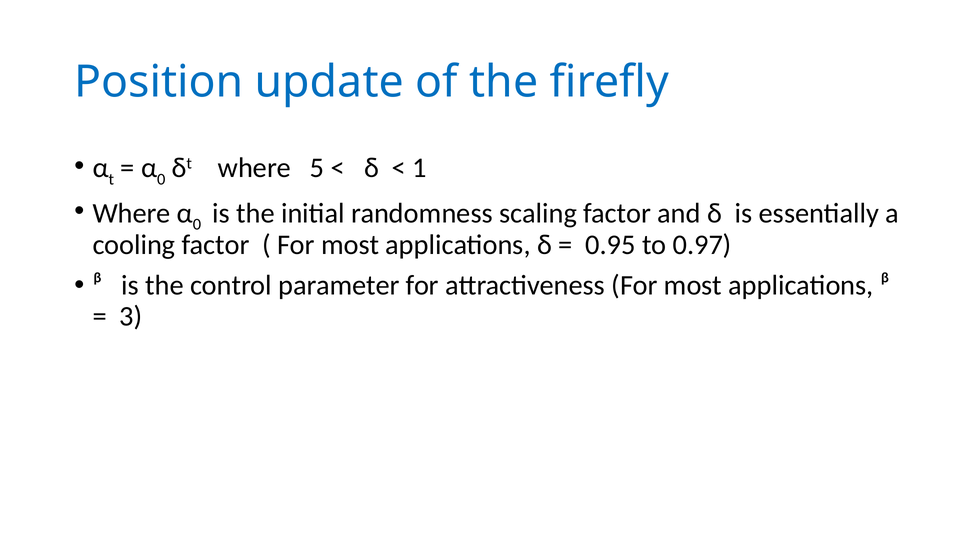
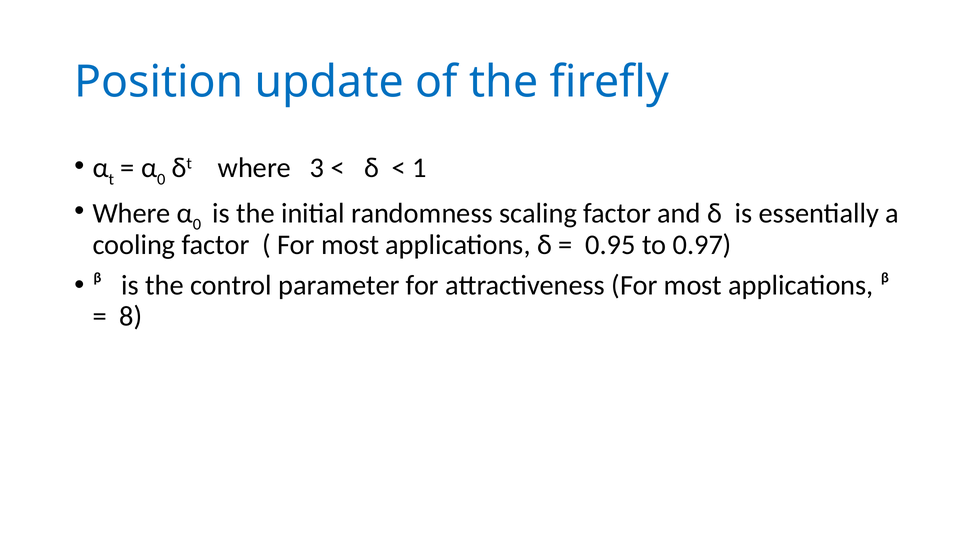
5: 5 -> 3
3: 3 -> 8
